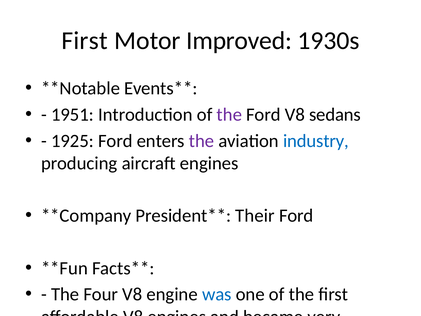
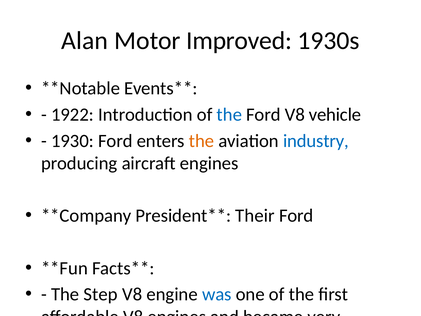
First at (85, 41): First -> Alan
1951: 1951 -> 1922
the at (229, 115) colour: purple -> blue
sedans: sedans -> vehicle
1925: 1925 -> 1930
the at (202, 141) colour: purple -> orange
Four: Four -> Step
